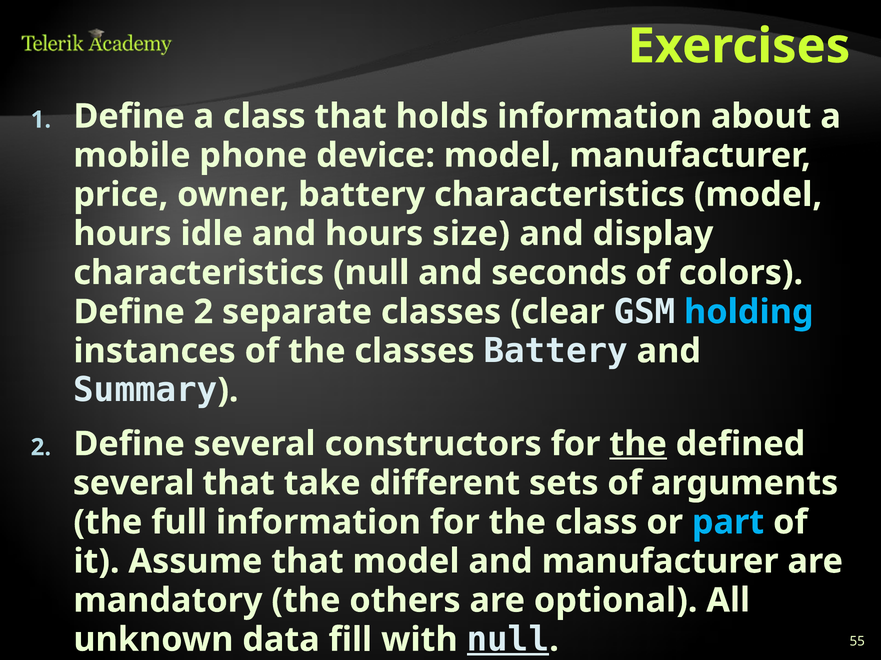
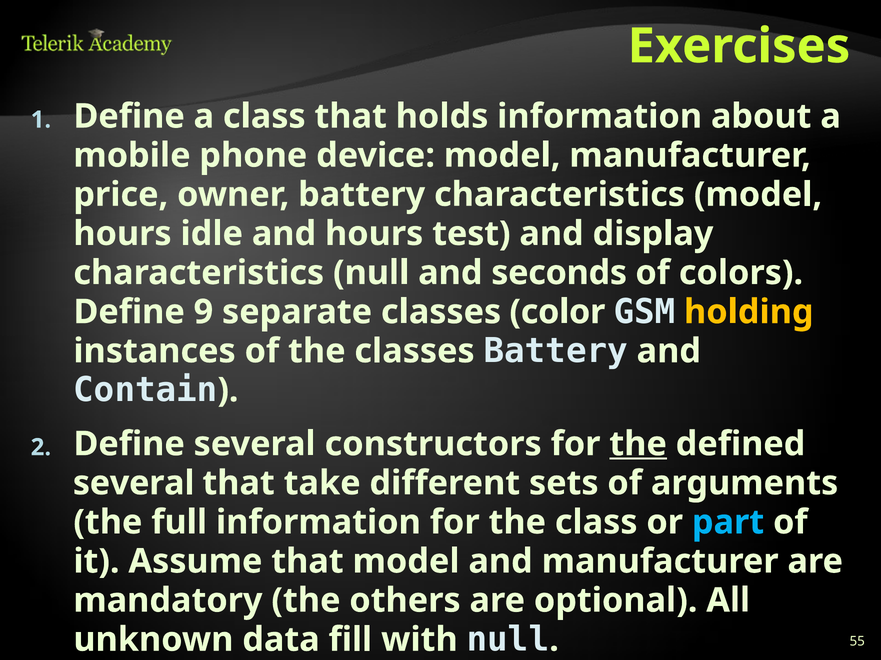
size: size -> test
Define 2: 2 -> 9
clear: clear -> color
holding colour: light blue -> yellow
Summary: Summary -> Contain
null at (508, 640) underline: present -> none
